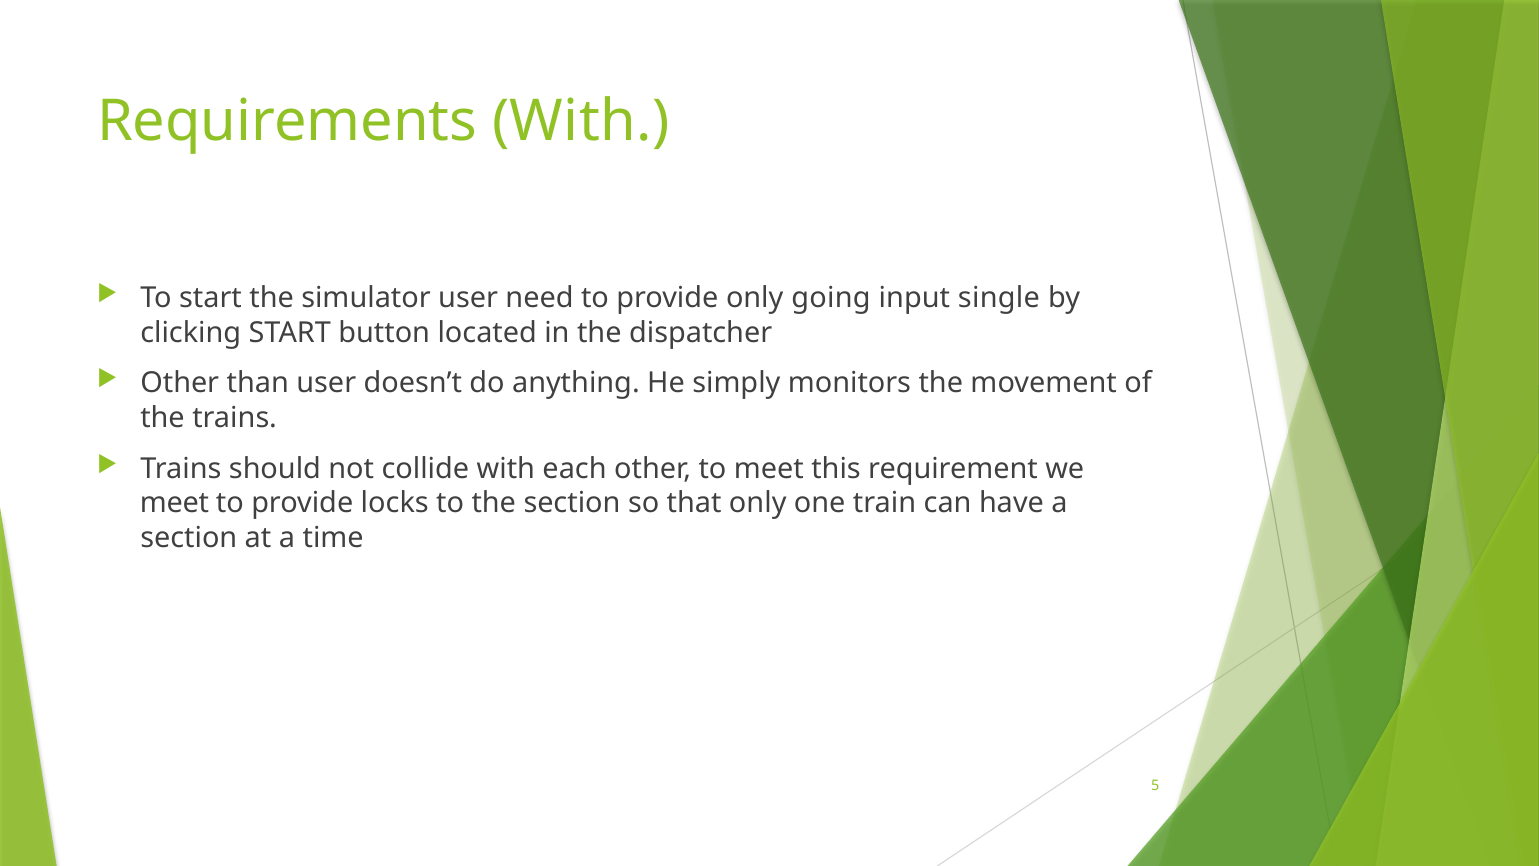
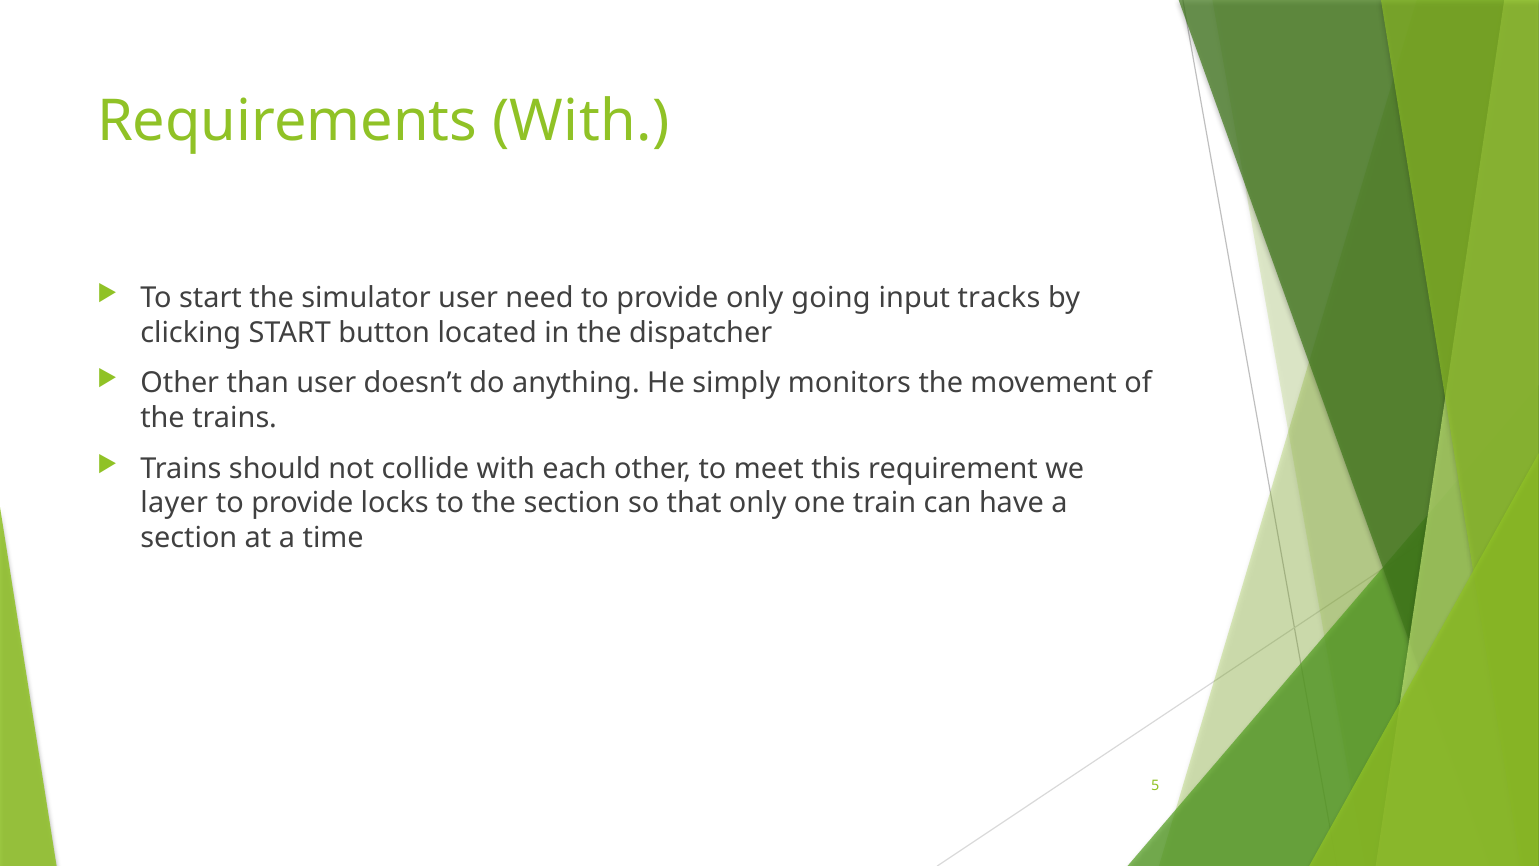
single: single -> tracks
meet at (174, 503): meet -> layer
